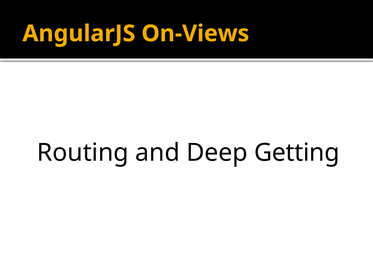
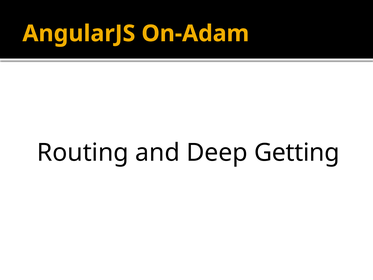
On-Views: On-Views -> On-Adam
